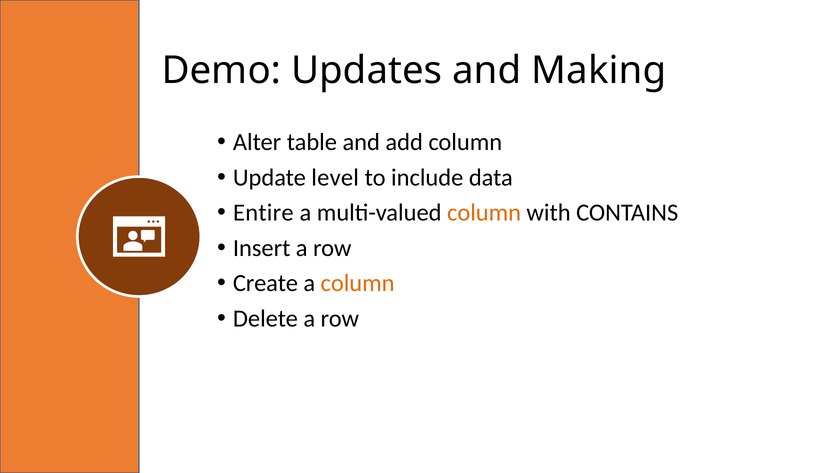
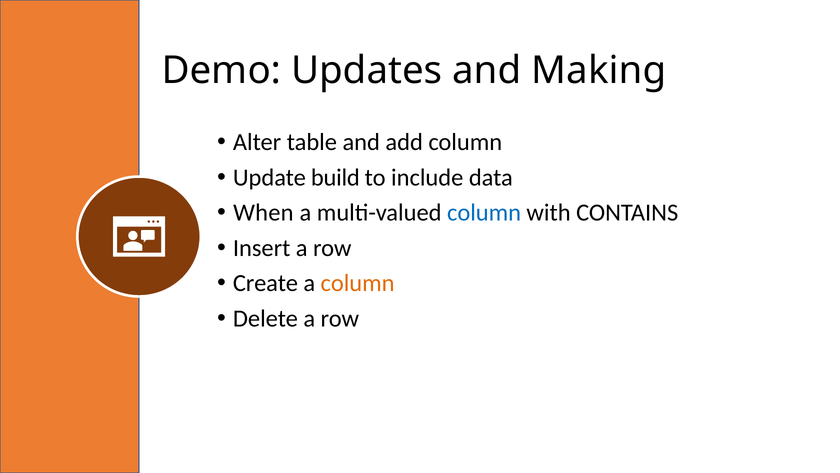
level: level -> build
Entire: Entire -> When
column at (484, 212) colour: orange -> blue
